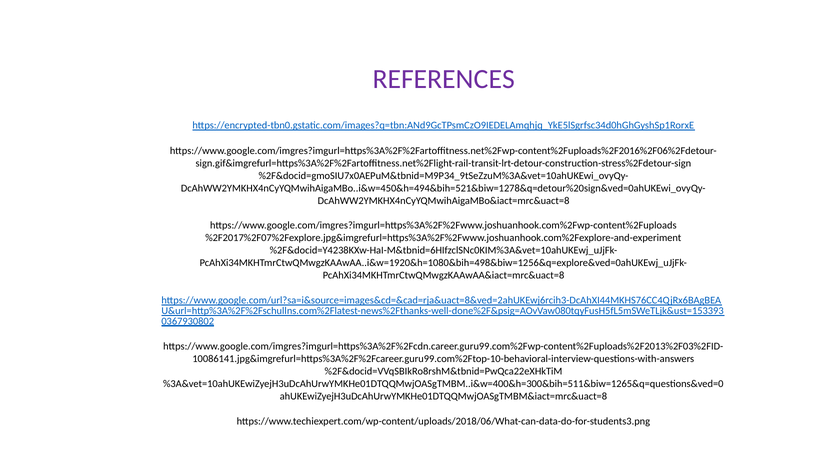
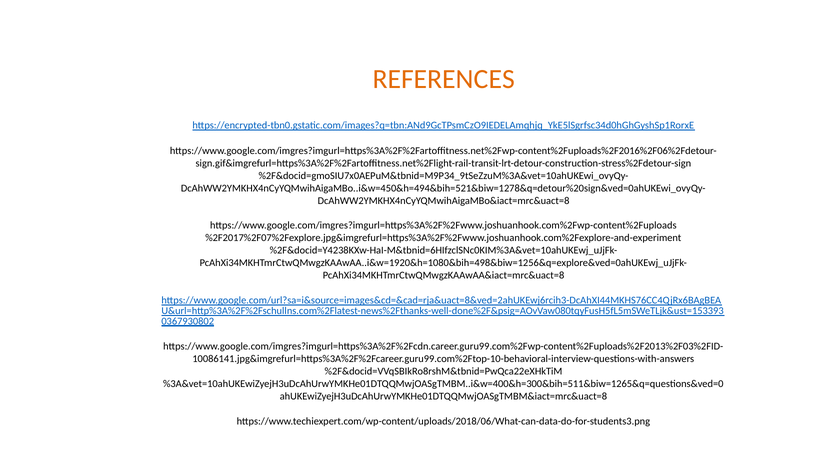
REFERENCES colour: purple -> orange
